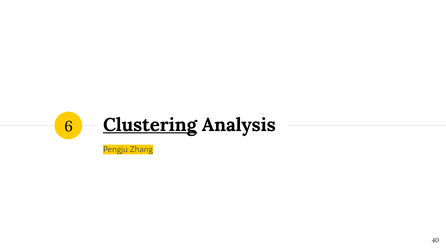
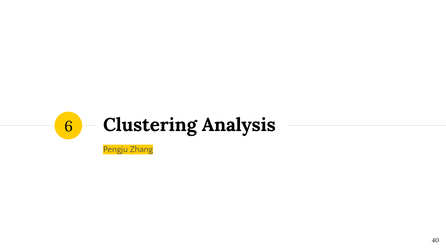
Clustering underline: present -> none
